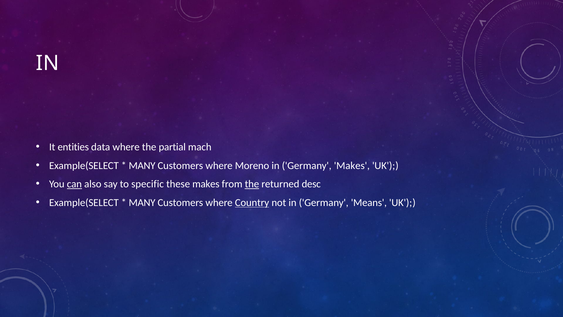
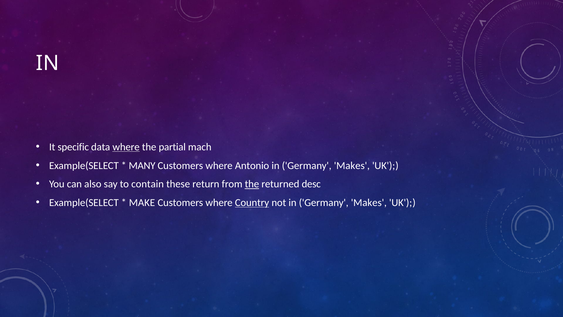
entities: entities -> specific
where at (126, 147) underline: none -> present
Moreno: Moreno -> Antonio
can underline: present -> none
specific: specific -> contain
these makes: makes -> return
MANY at (142, 202): MANY -> MAKE
not in Germany Means: Means -> Makes
